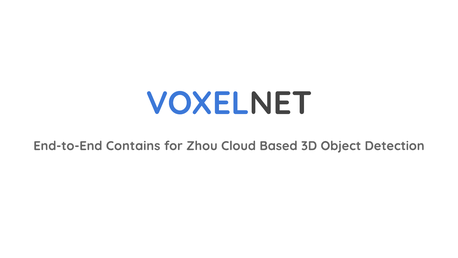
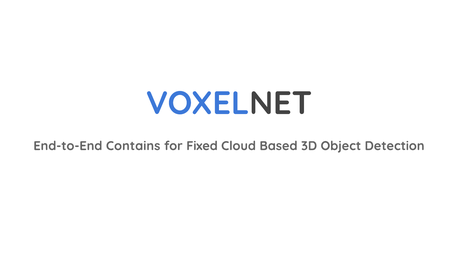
Zhou: Zhou -> Fixed
